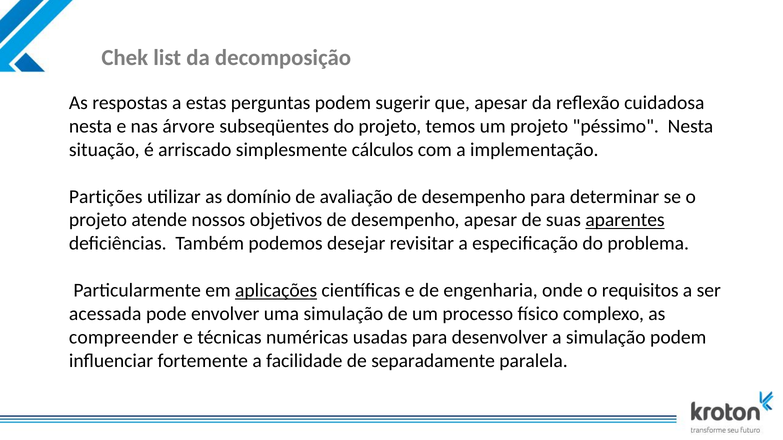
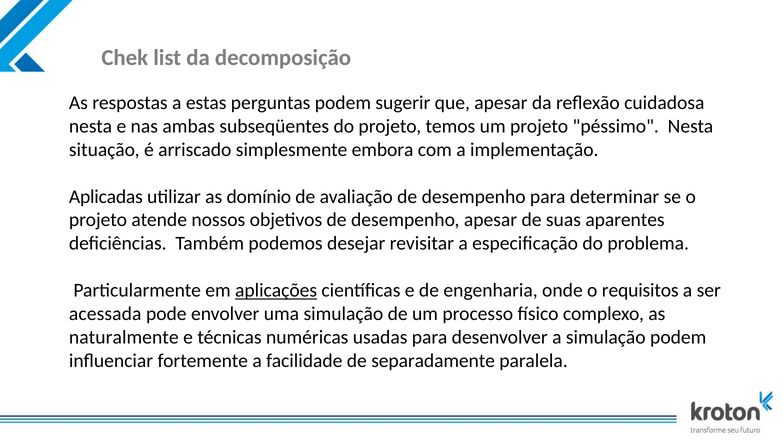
árvore: árvore -> ambas
cálculos: cálculos -> embora
Partições: Partições -> Aplicadas
aparentes underline: present -> none
compreender: compreender -> naturalmente
